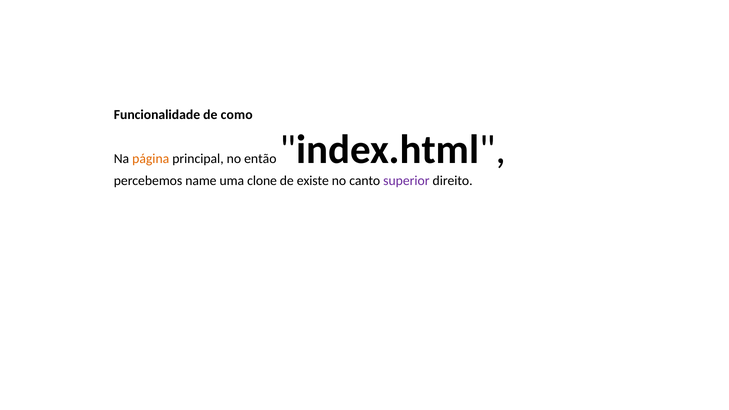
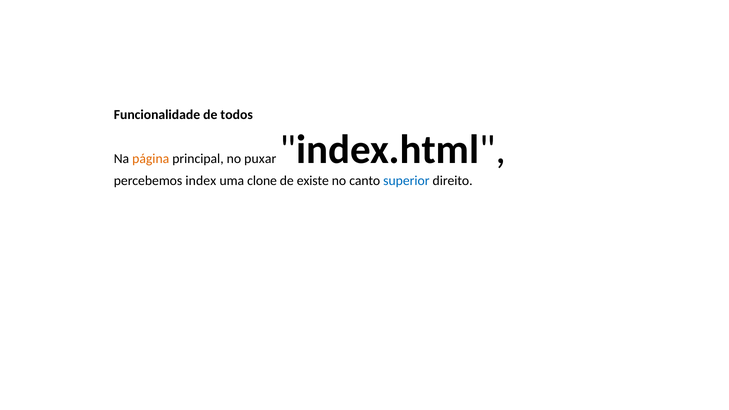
como: como -> todos
então: então -> puxar
name: name -> index
superior colour: purple -> blue
